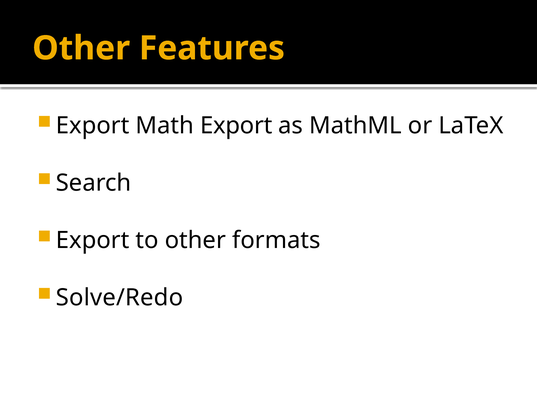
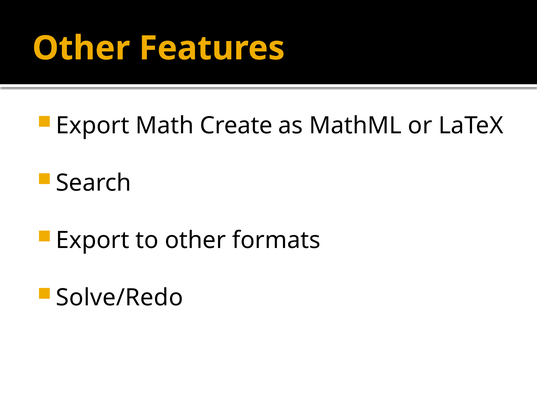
Math Export: Export -> Create
